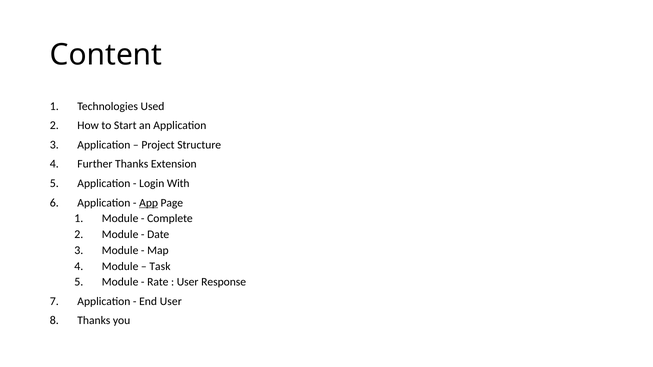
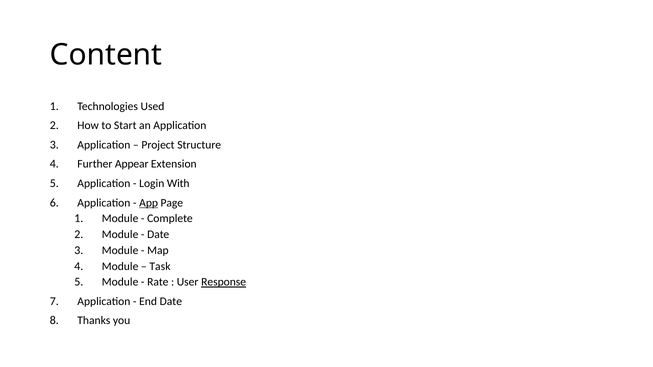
Further Thanks: Thanks -> Appear
Response underline: none -> present
End User: User -> Date
